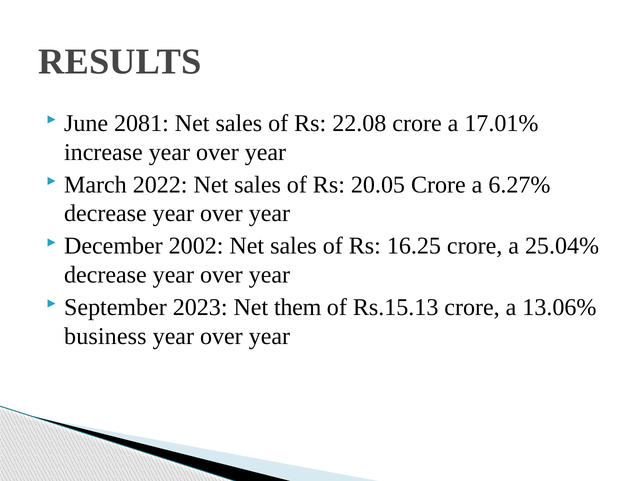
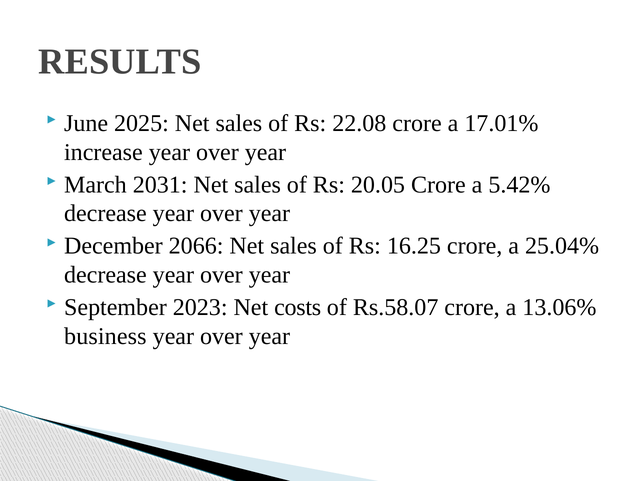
2081: 2081 -> 2025
2022: 2022 -> 2031
6.27%: 6.27% -> 5.42%
2002: 2002 -> 2066
them: them -> costs
Rs.15.13: Rs.15.13 -> Rs.58.07
